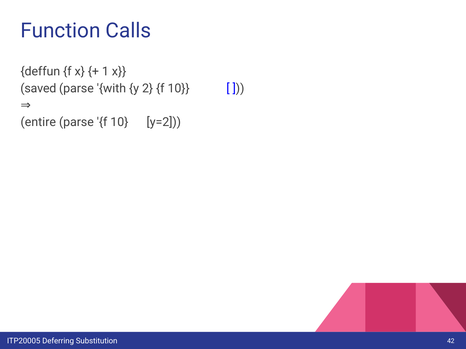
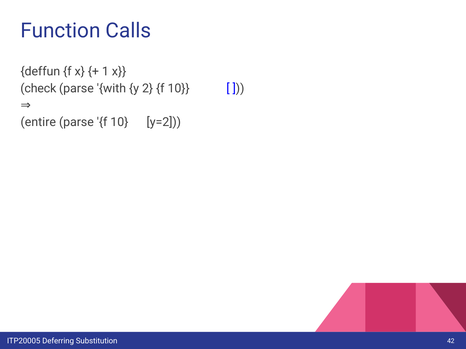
saved: saved -> check
